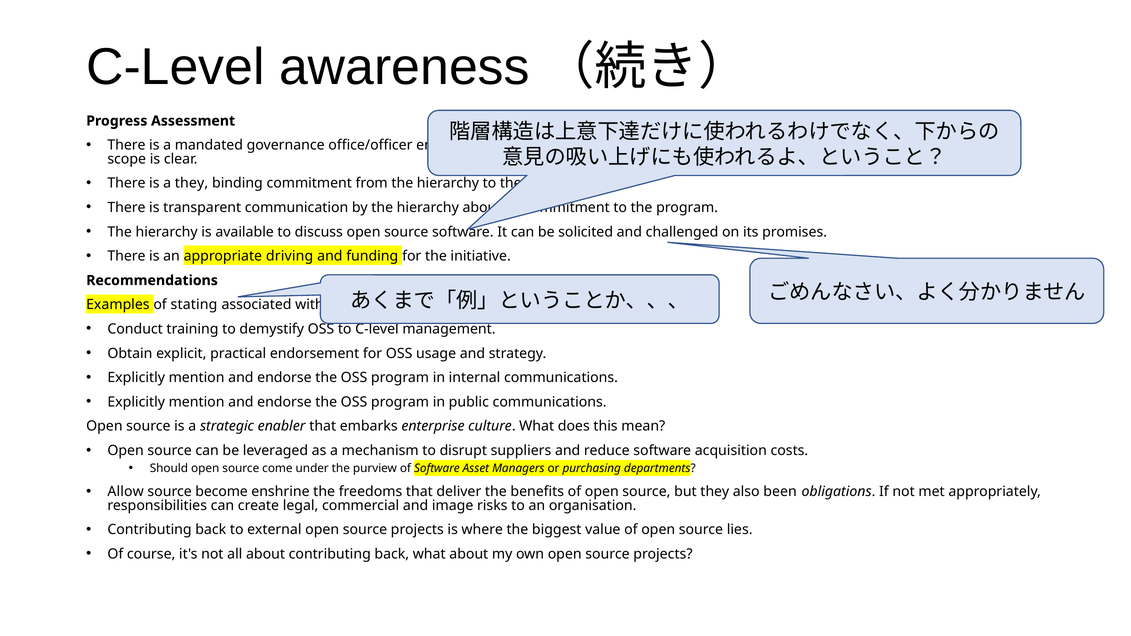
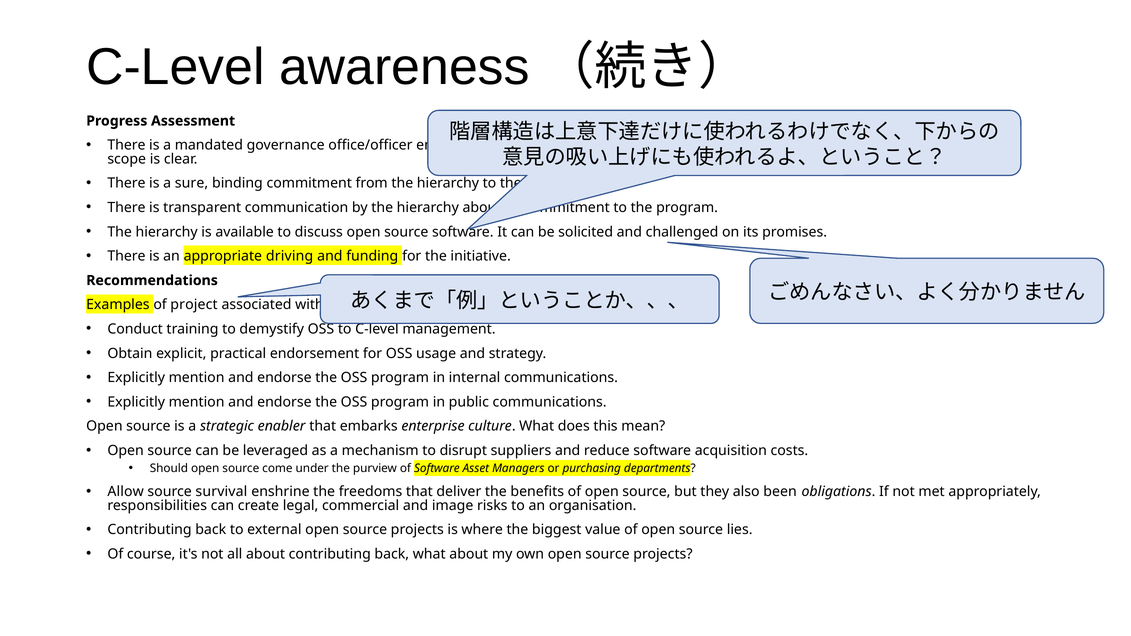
a they: they -> sure
stating: stating -> project
become: become -> survival
